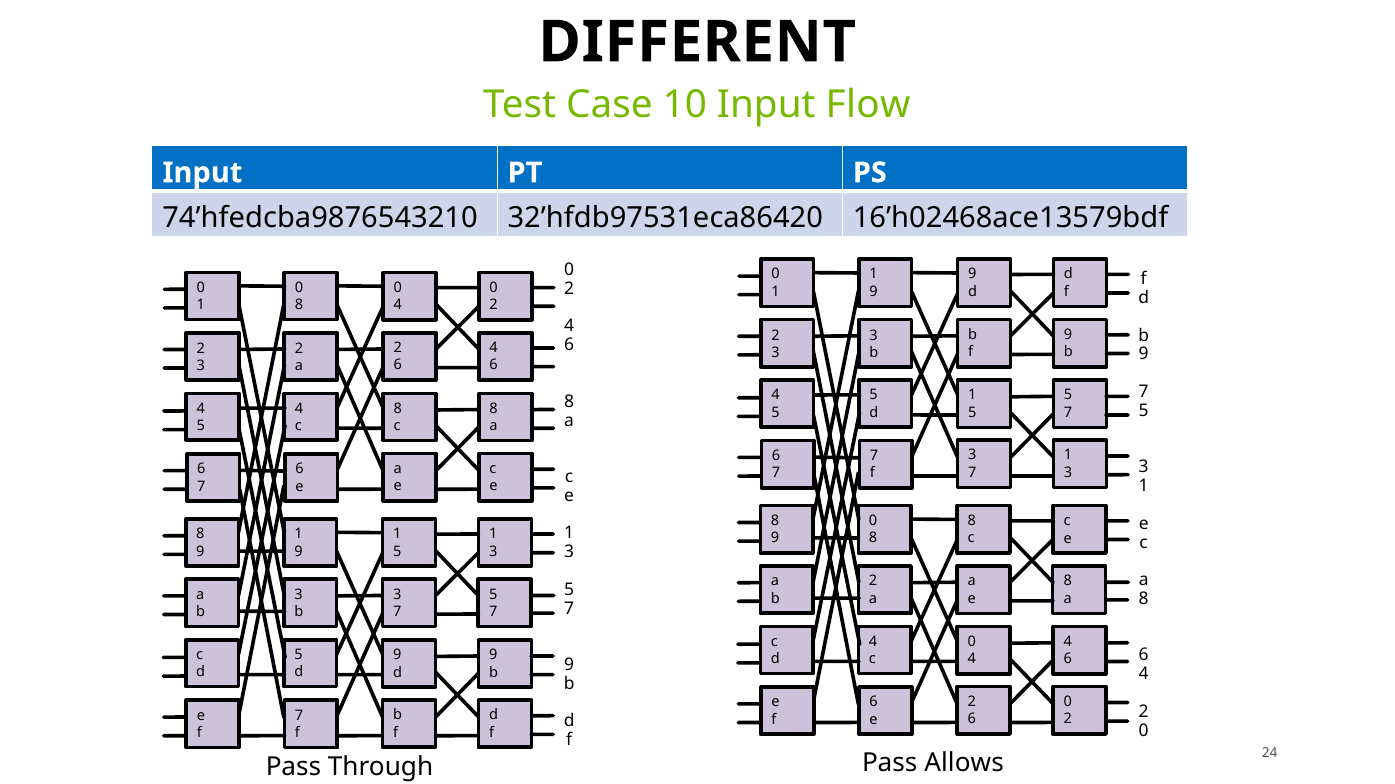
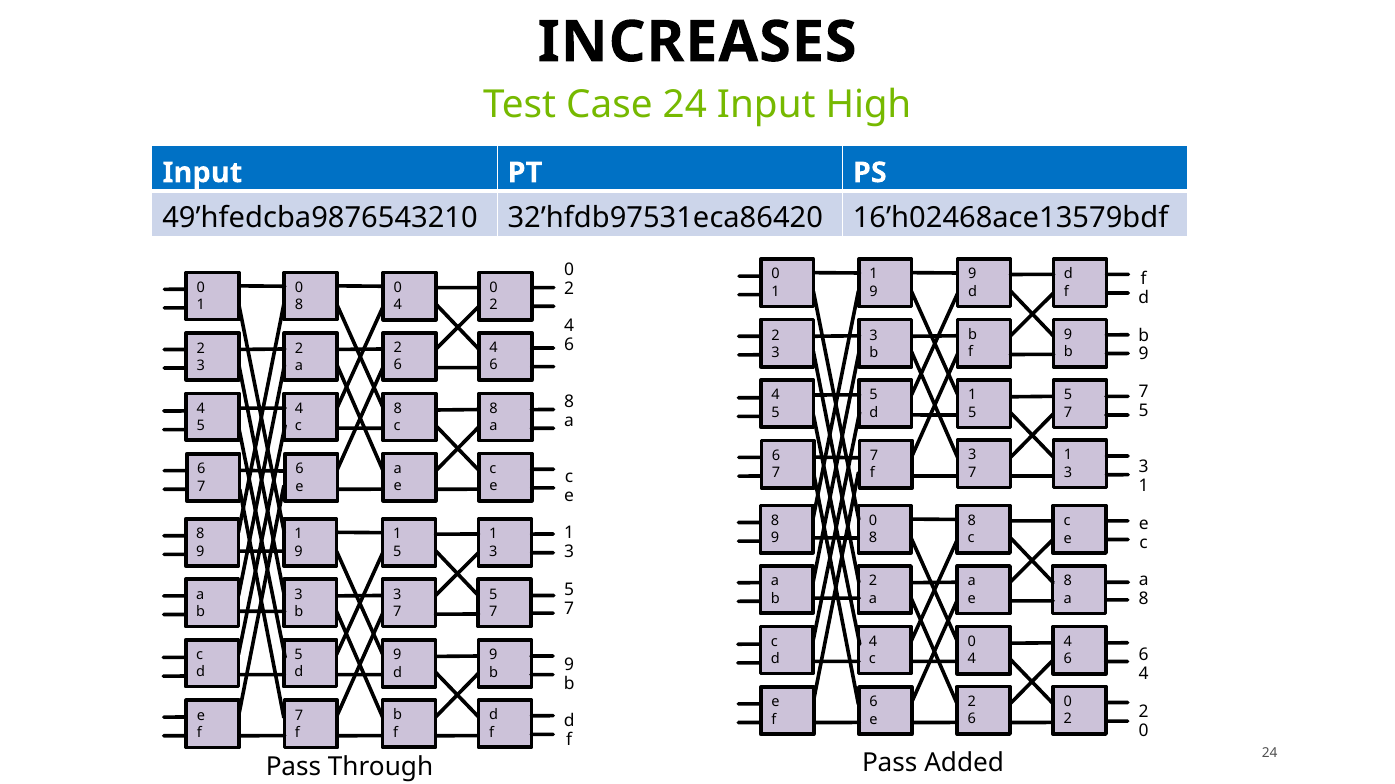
DIFFERENT: DIFFERENT -> INCREASES
Case 10: 10 -> 24
Flow: Flow -> High
74’hfedcba9876543210: 74’hfedcba9876543210 -> 49’hfedcba9876543210
Allows: Allows -> Added
